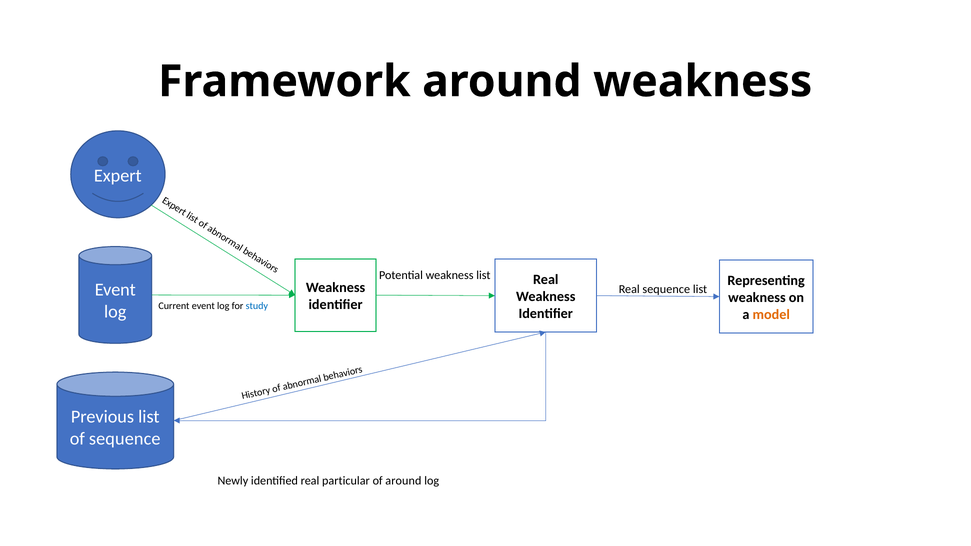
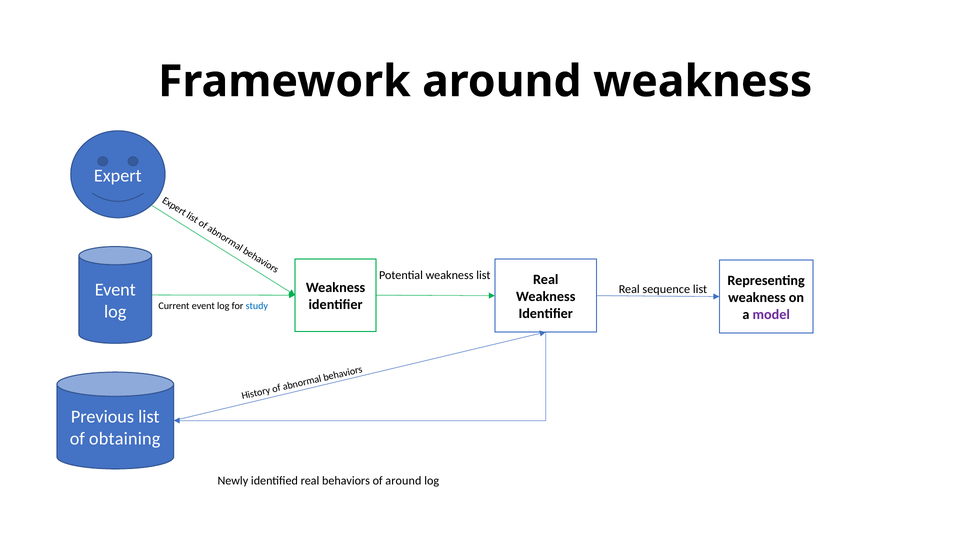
model colour: orange -> purple
of sequence: sequence -> obtaining
real particular: particular -> behaviors
